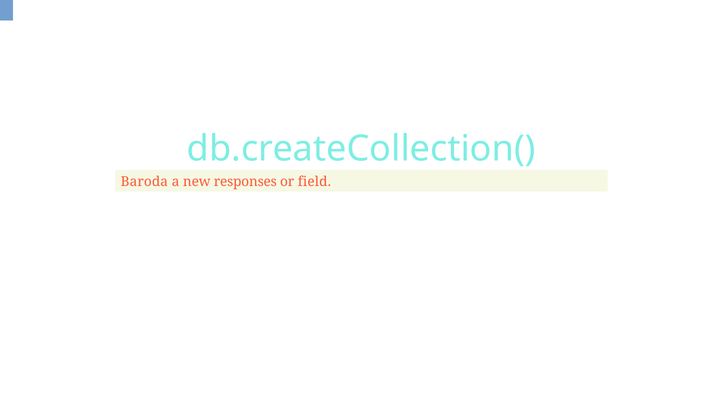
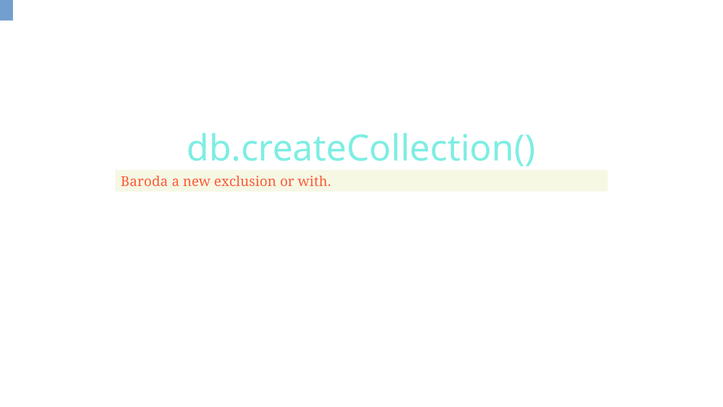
responses: responses -> exclusion
field: field -> with
